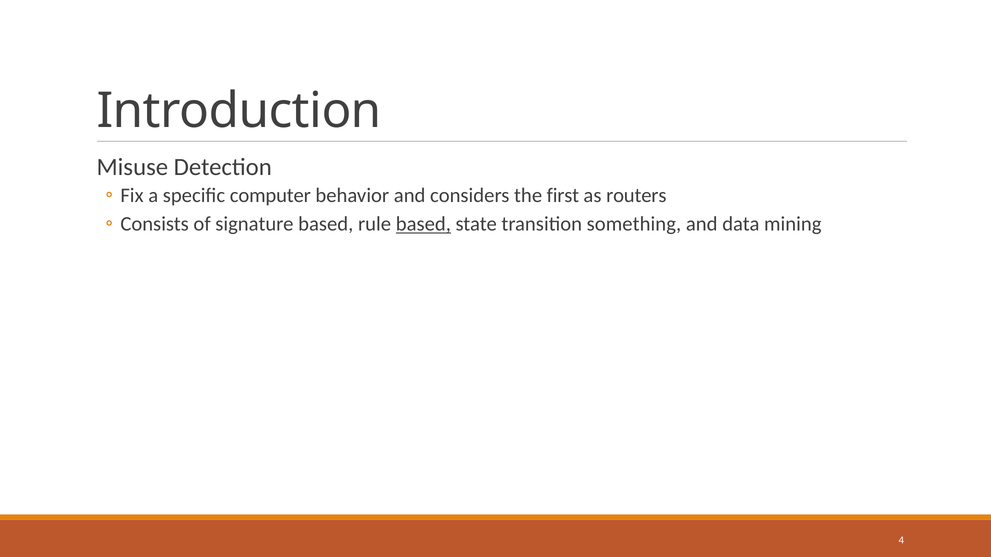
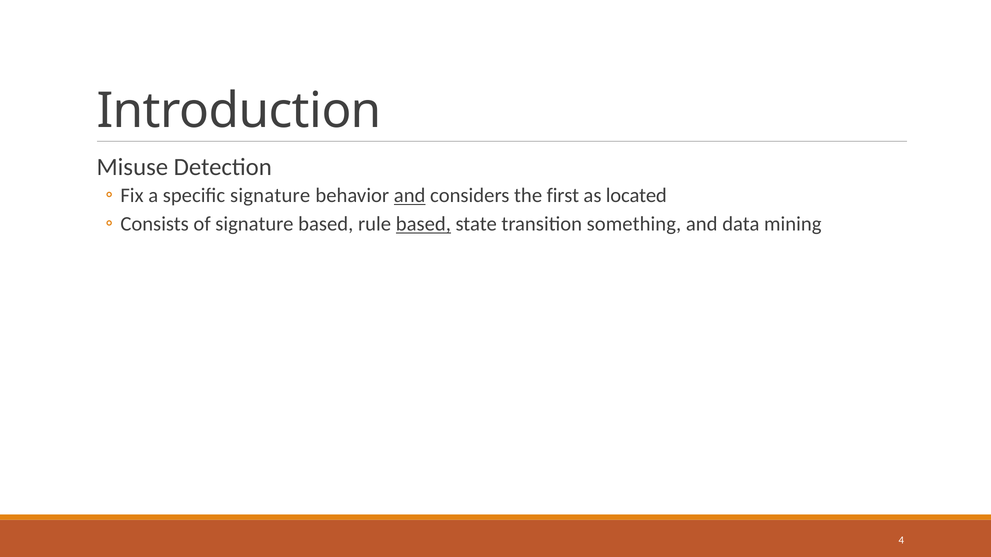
specific computer: computer -> signature
and at (410, 196) underline: none -> present
routers: routers -> located
